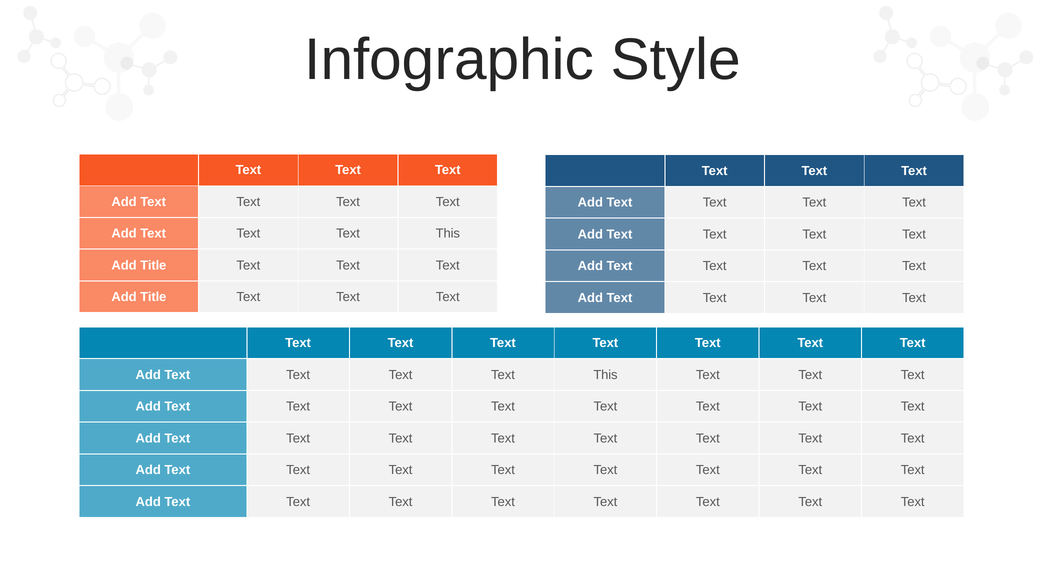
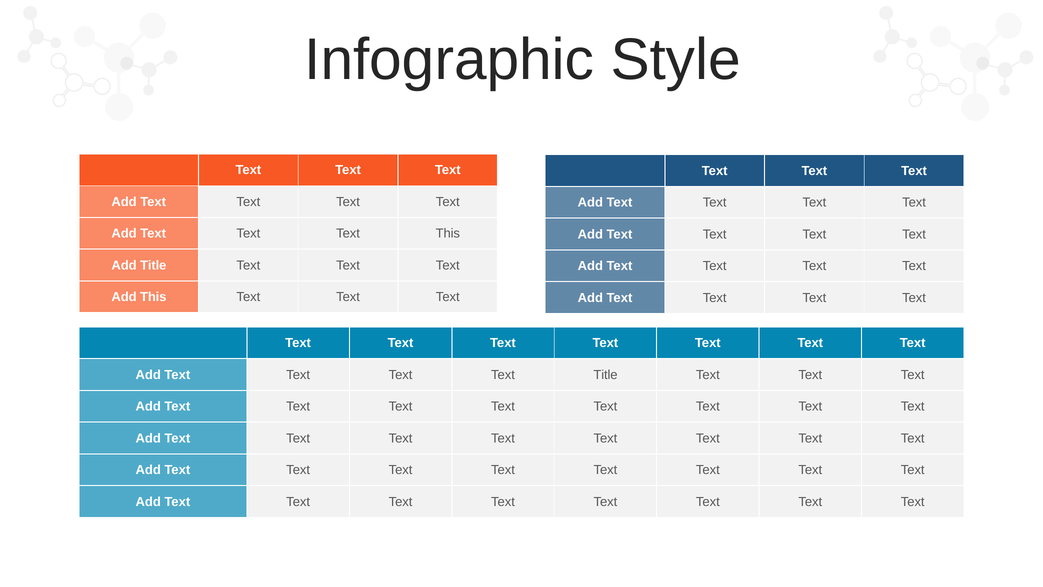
Title at (153, 297): Title -> This
This at (605, 375): This -> Title
